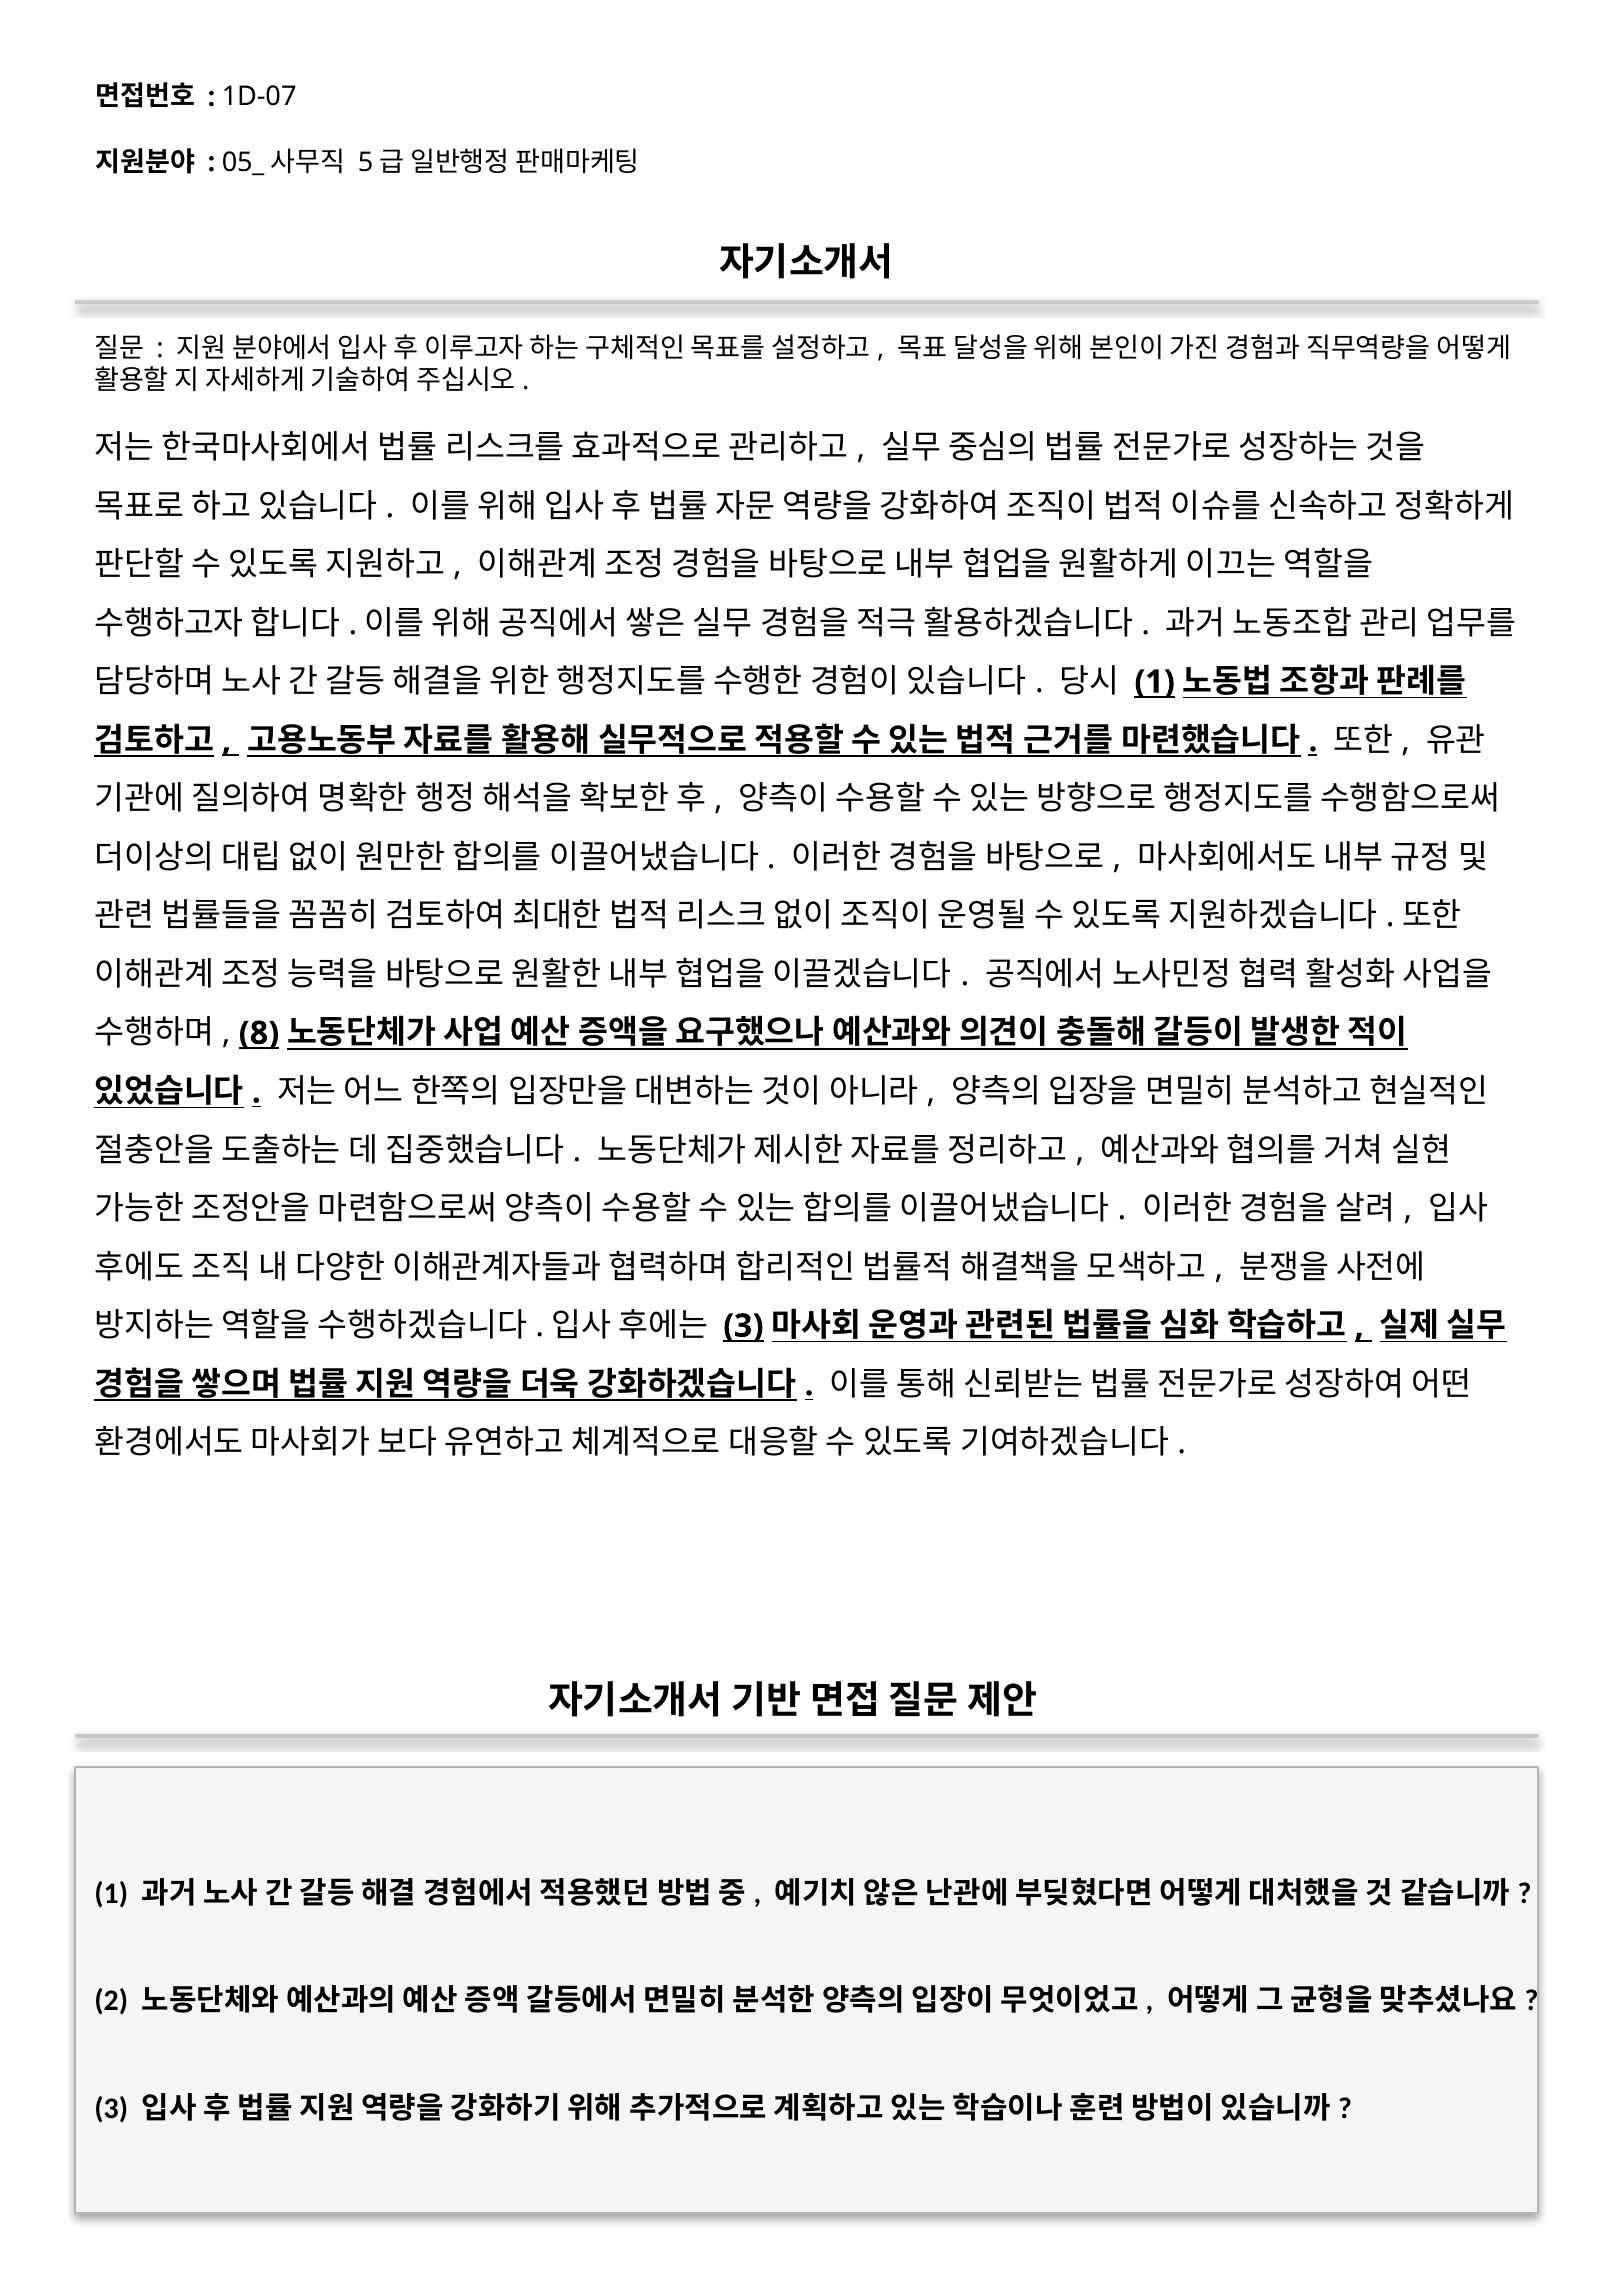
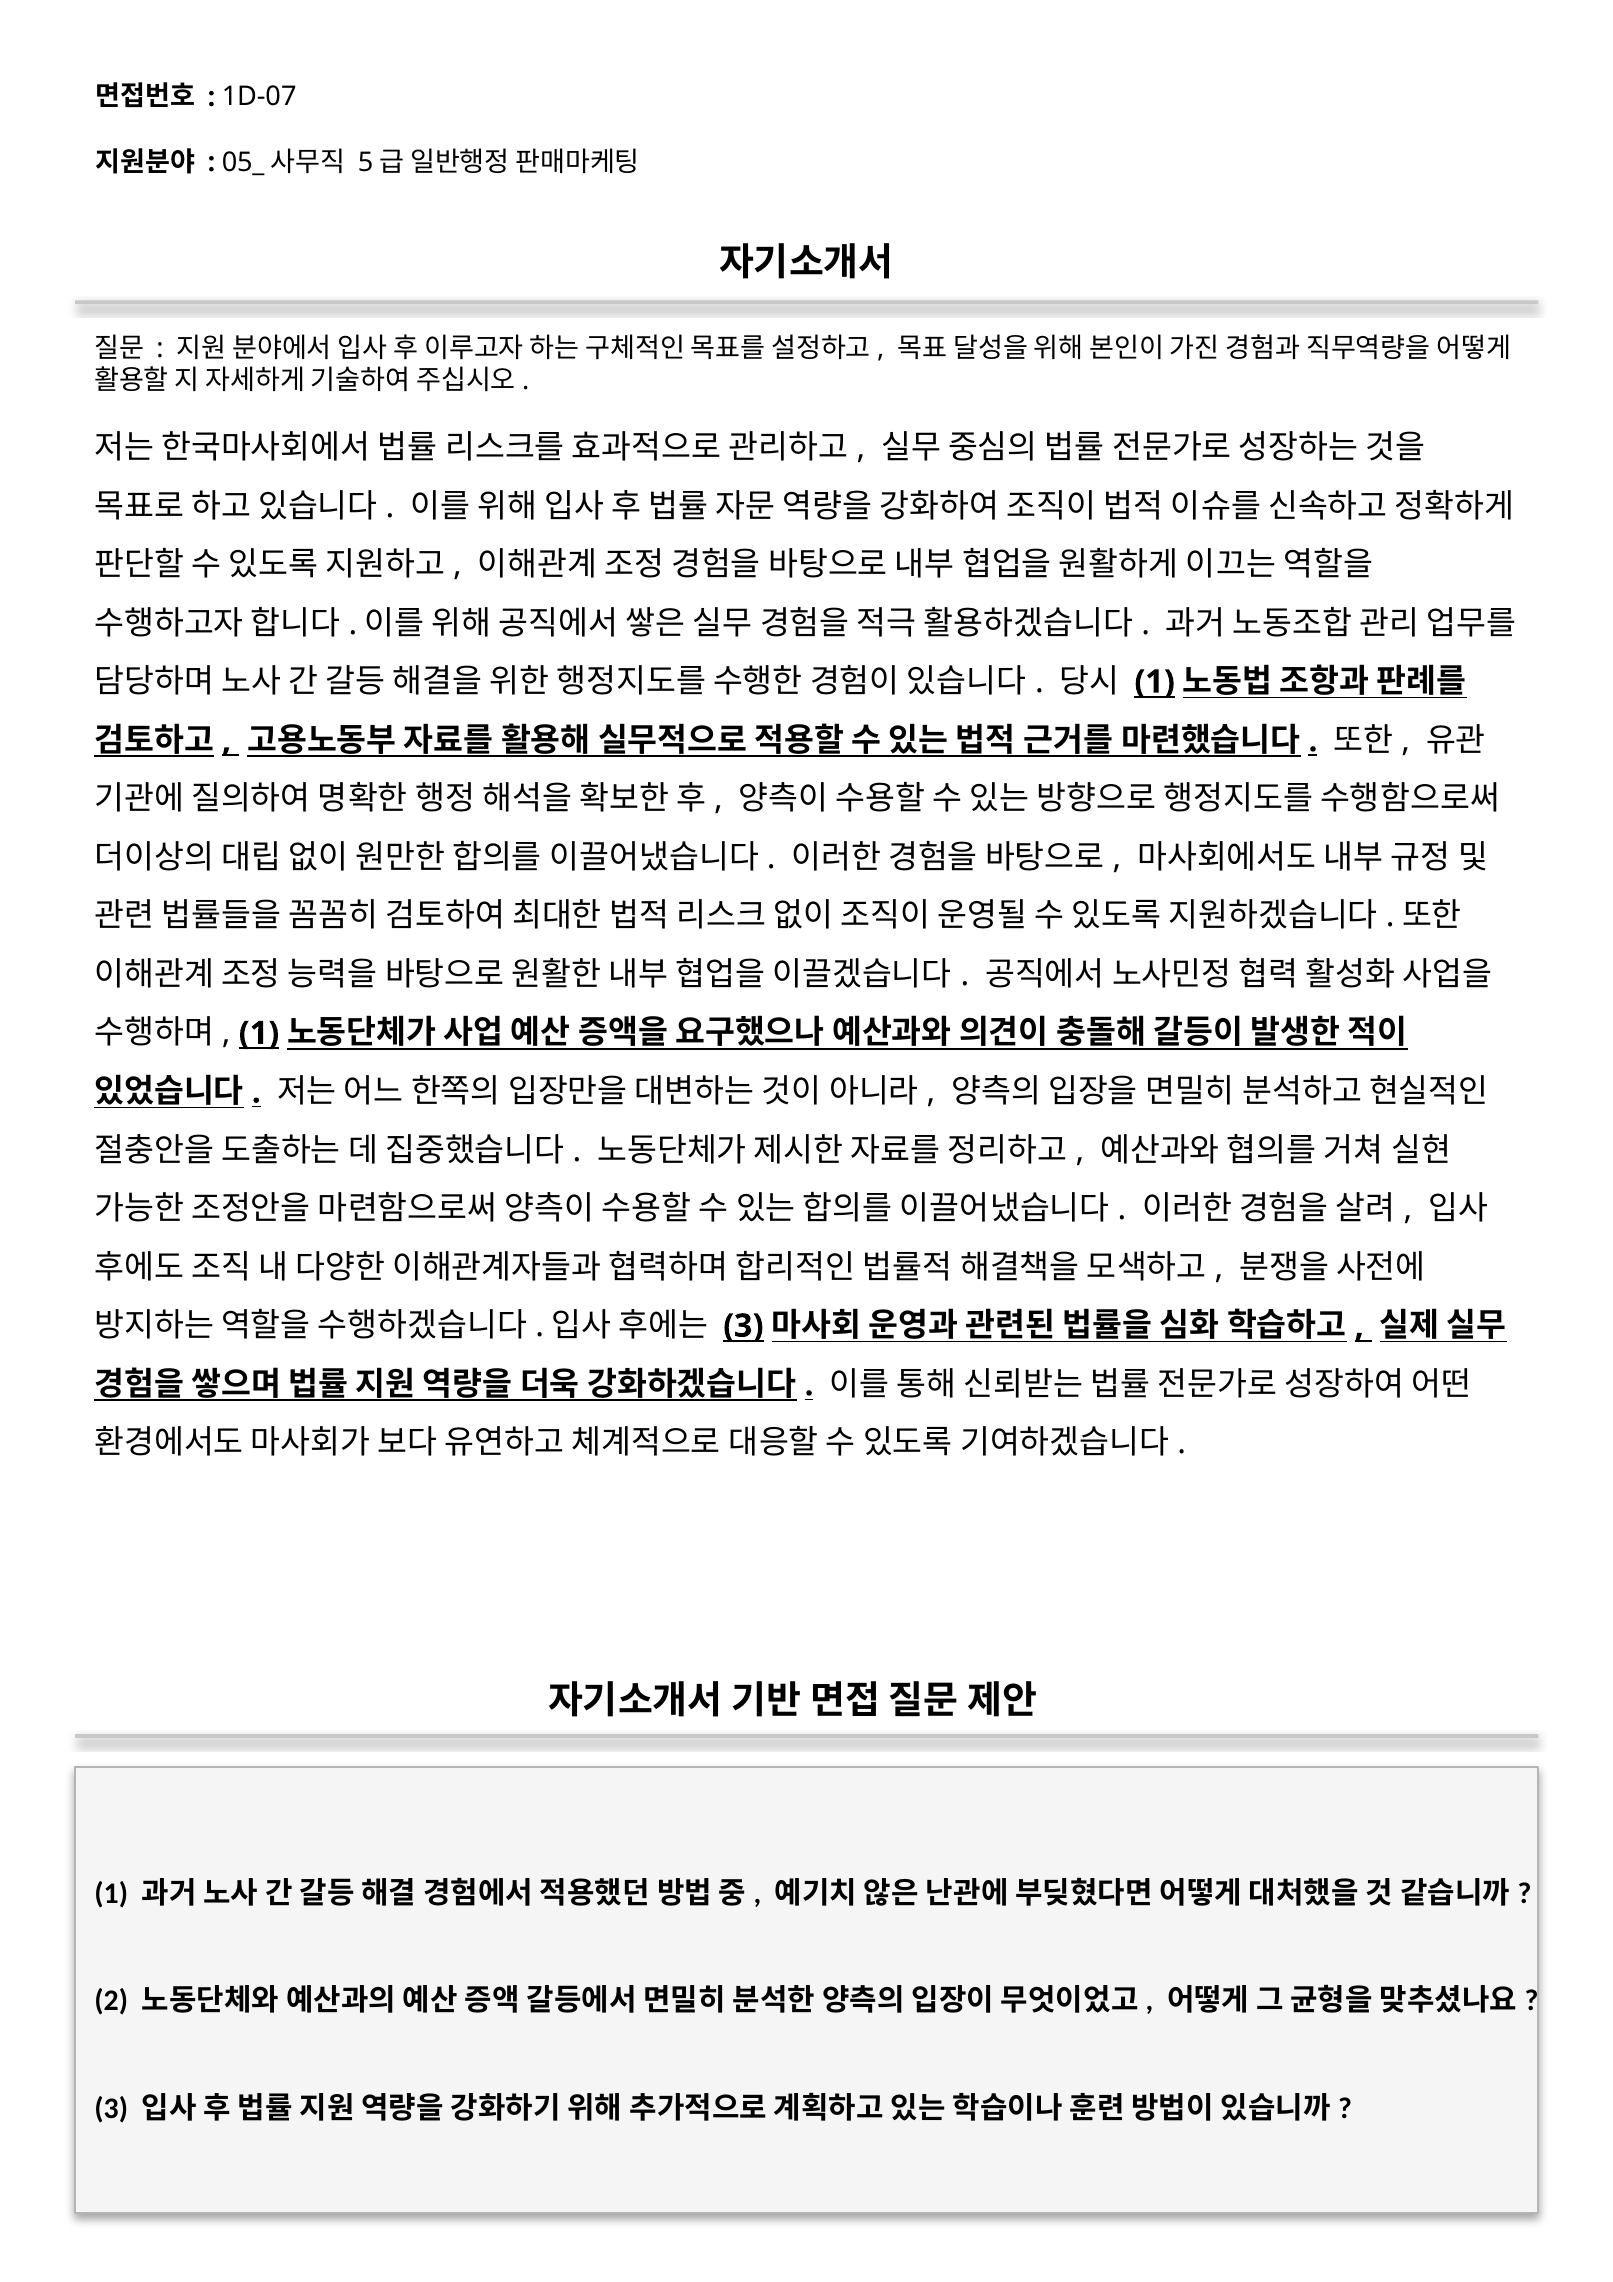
8 at (259, 1033): 8 -> 1
